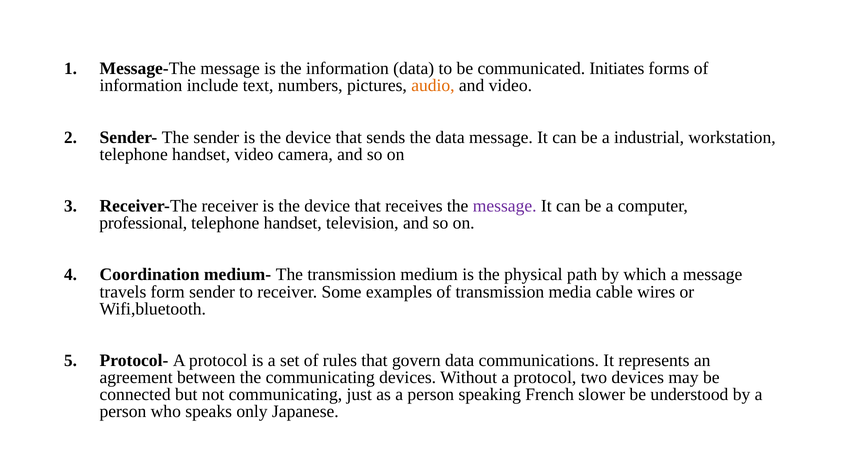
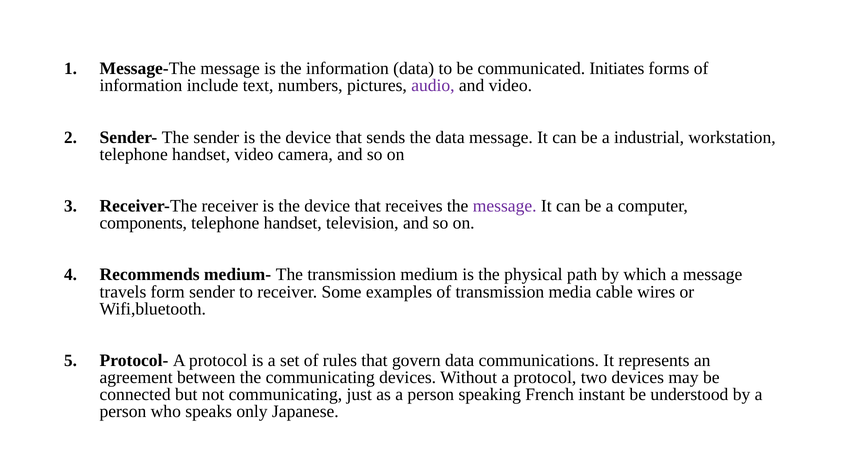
audio colour: orange -> purple
professional: professional -> components
Coordination: Coordination -> Recommends
slower: slower -> instant
